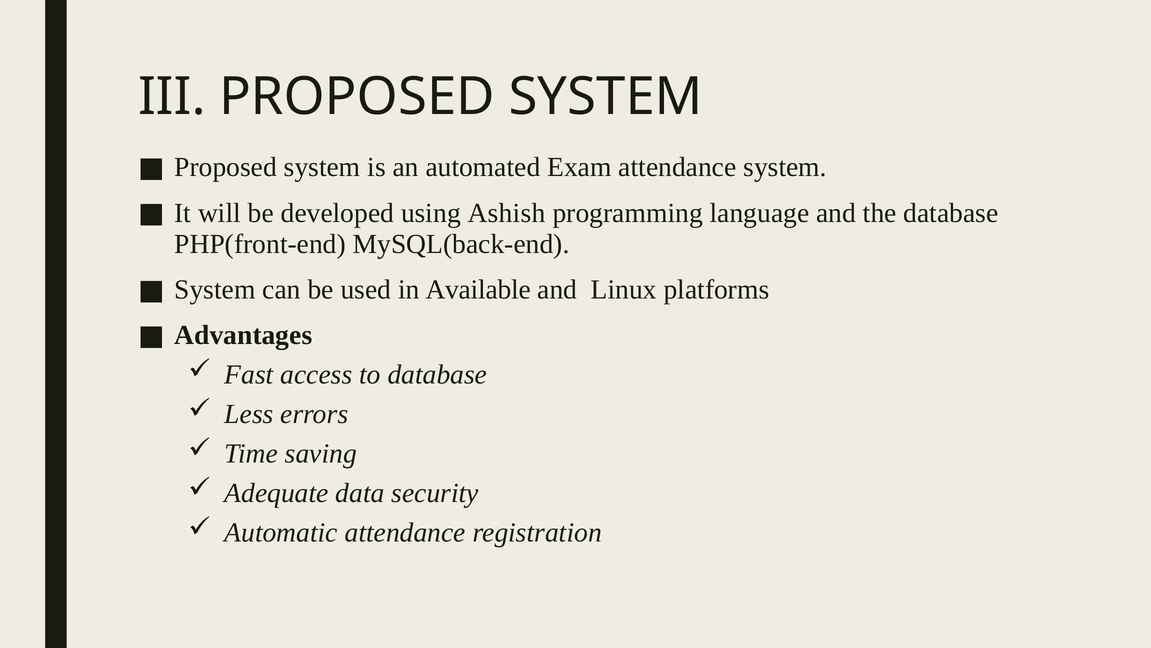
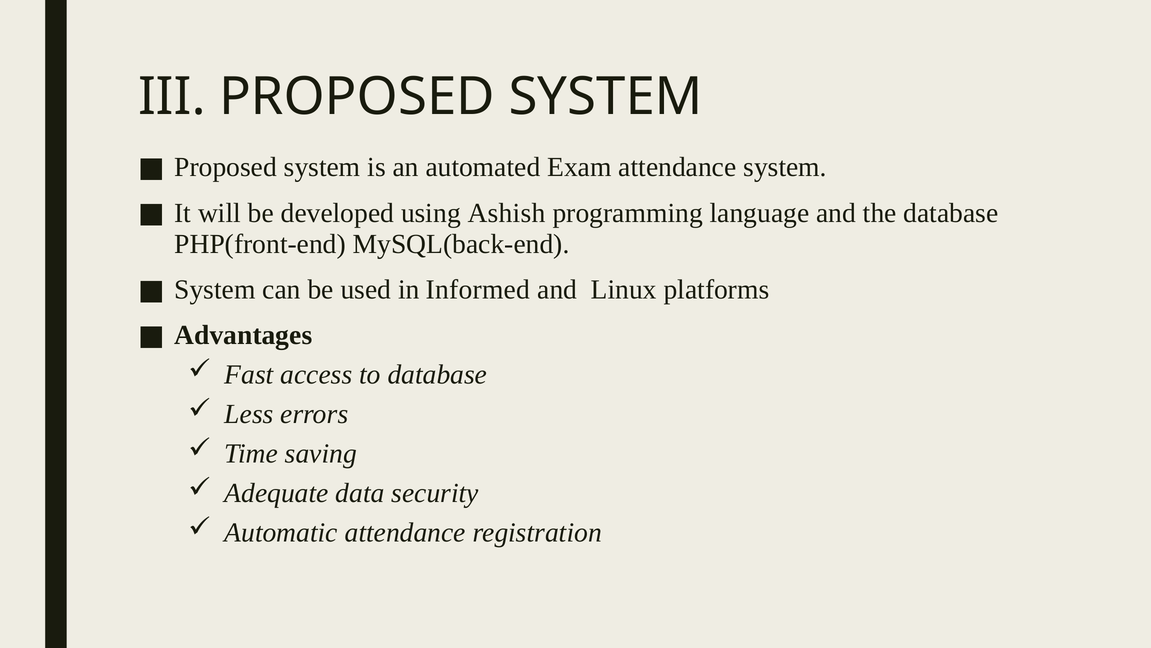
Available: Available -> Informed
